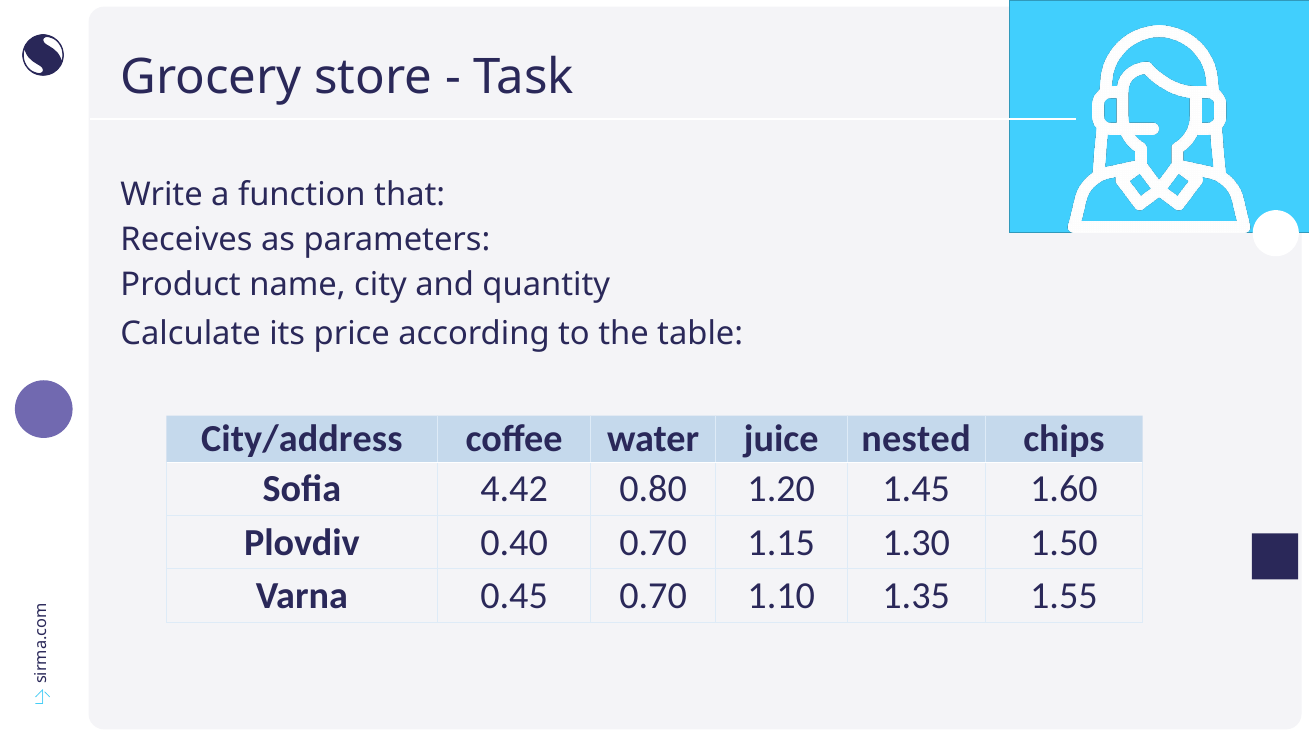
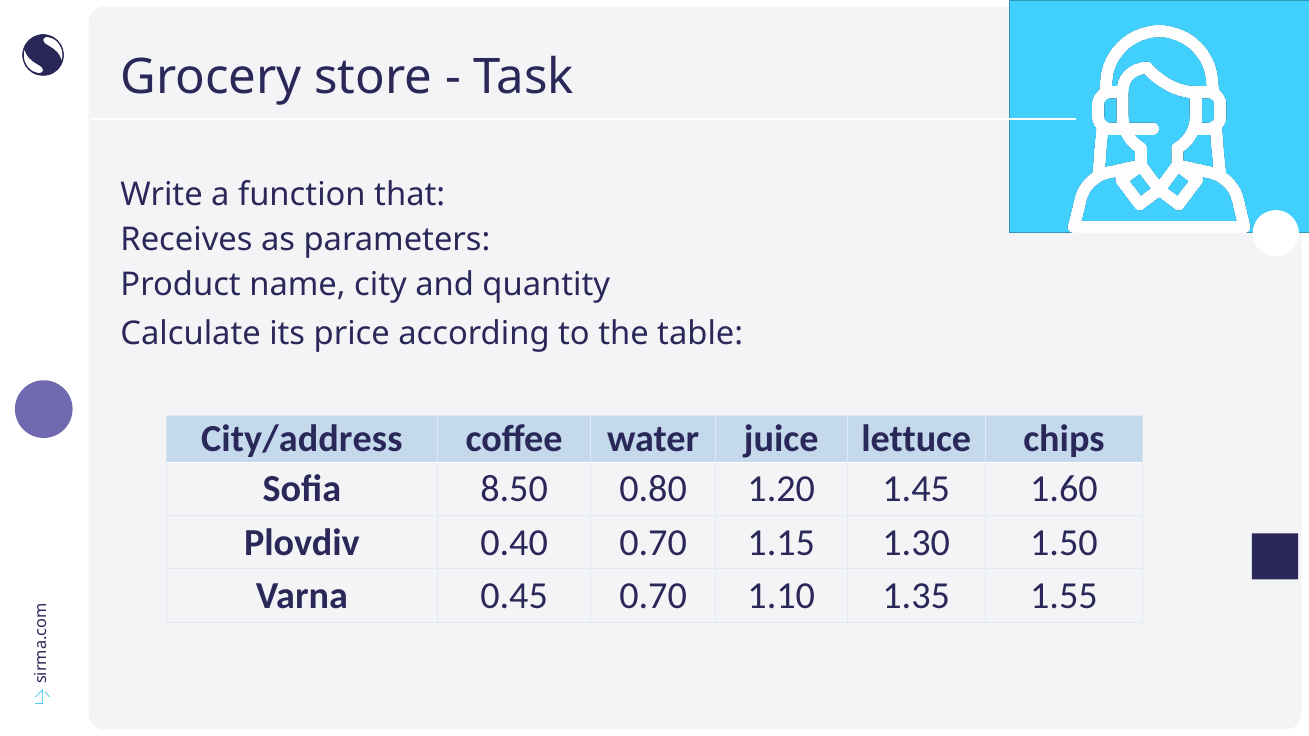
nested: nested -> lettuce
4.42: 4.42 -> 8.50
